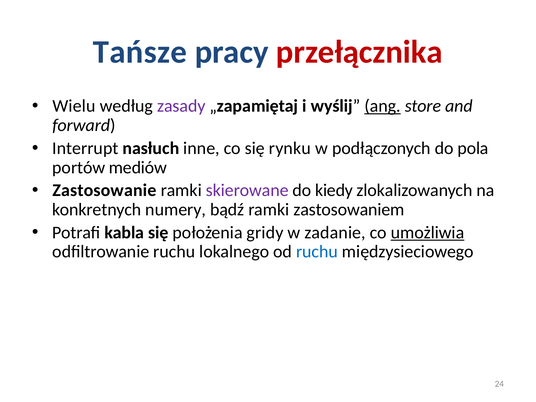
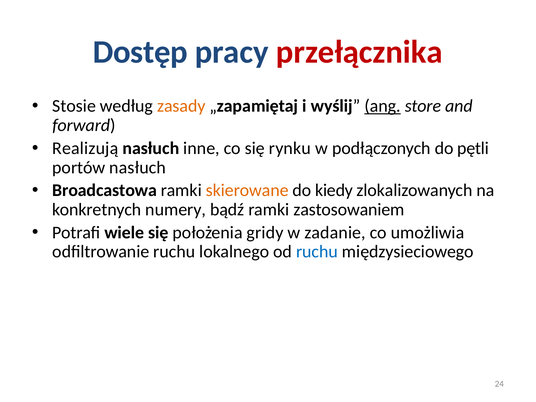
Tańsze: Tańsze -> Dostęp
Wielu: Wielu -> Stosie
zasady colour: purple -> orange
Interrupt: Interrupt -> Realizują
pola: pola -> pętli
portów mediów: mediów -> nasłuch
Zastosowanie: Zastosowanie -> Broadcastowa
skierowane colour: purple -> orange
kabla: kabla -> wiele
umożliwia underline: present -> none
